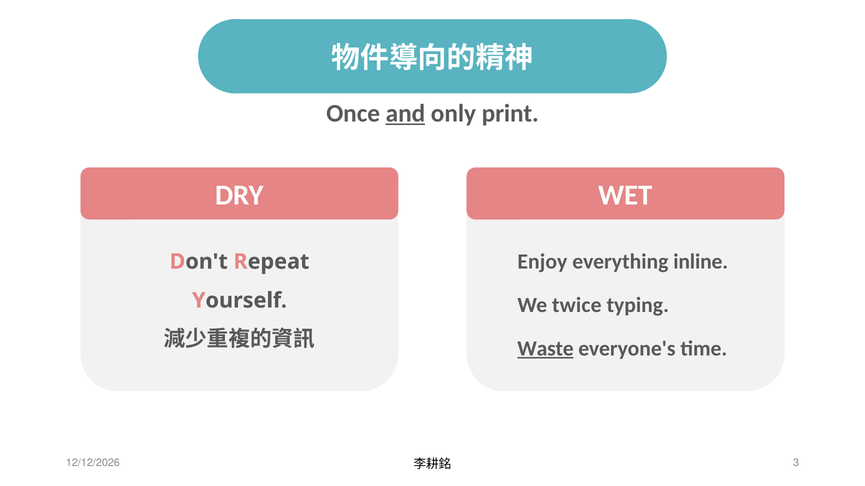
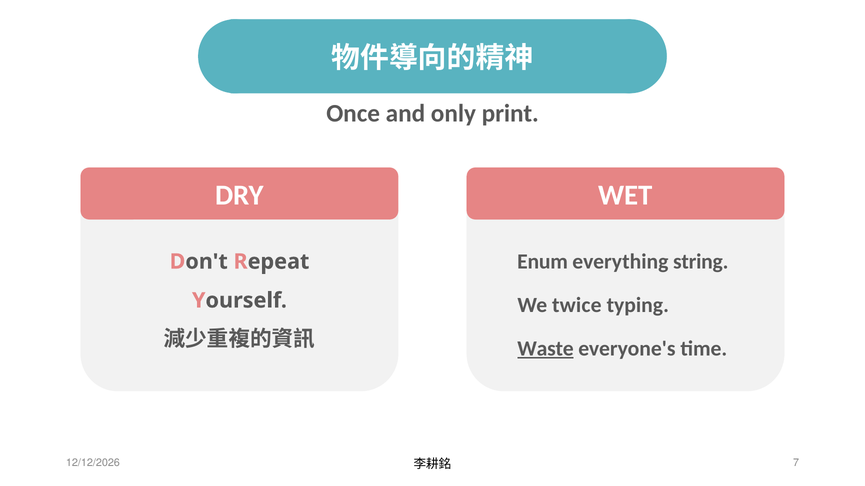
and underline: present -> none
Enjoy: Enjoy -> Enum
inline: inline -> string
3: 3 -> 7
